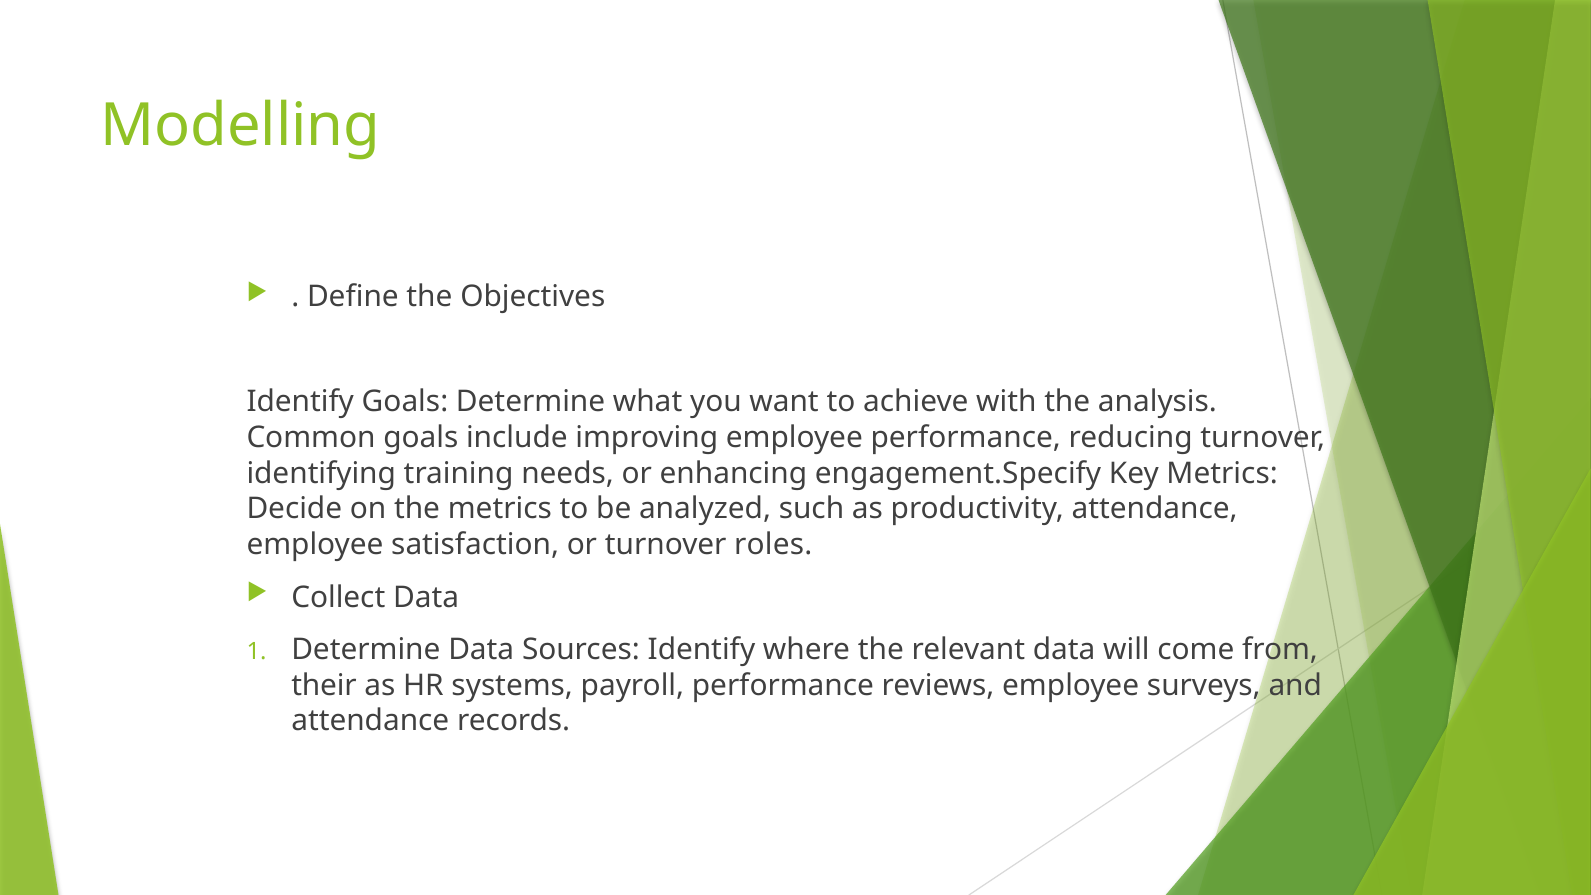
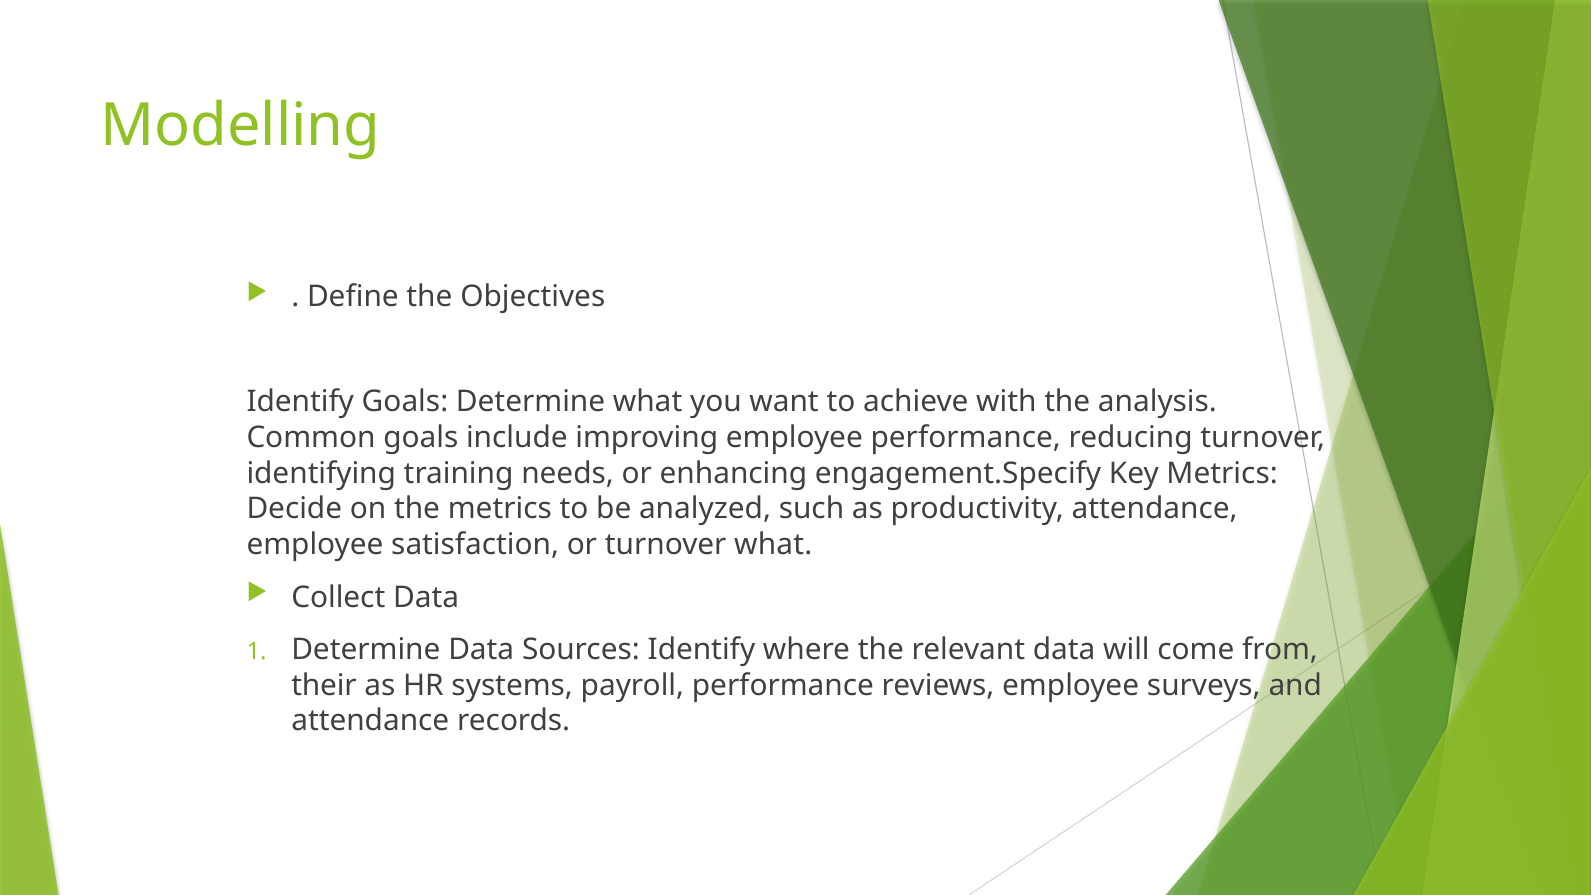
turnover roles: roles -> what
